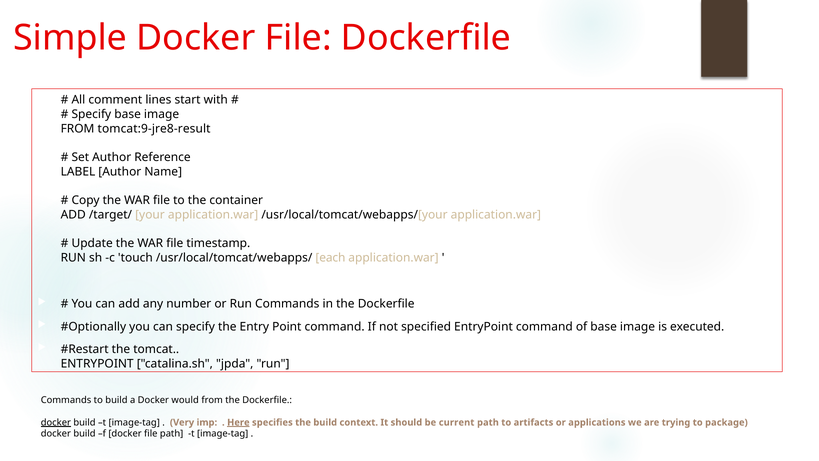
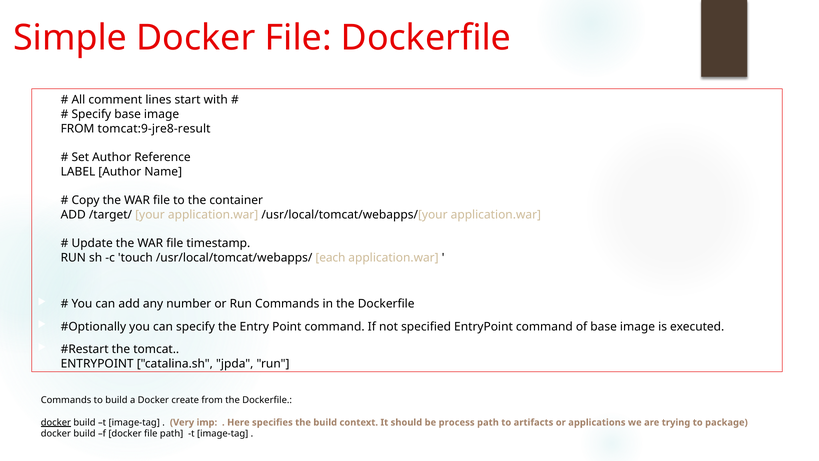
would: would -> create
Here underline: present -> none
current: current -> process
